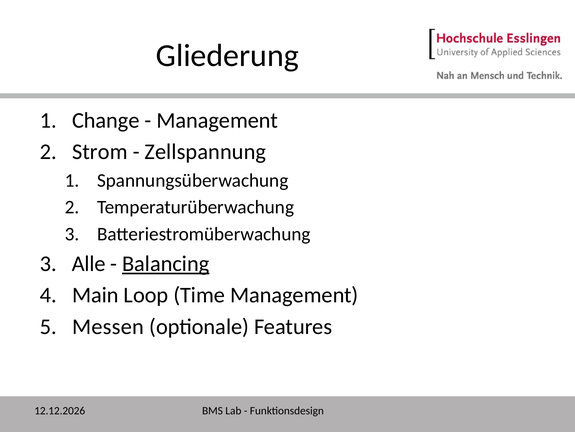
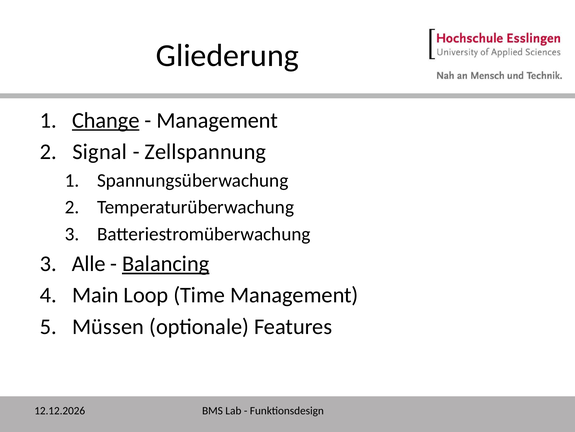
Change underline: none -> present
Strom: Strom -> Signal
Messen: Messen -> Müssen
